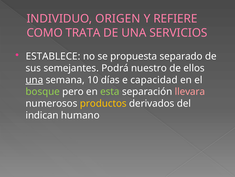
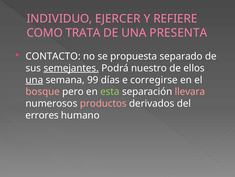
ORIGEN: ORIGEN -> EJERCER
SERVICIOS: SERVICIOS -> PRESENTA
ESTABLECE: ESTABLECE -> CONTACTO
semejantes underline: none -> present
10: 10 -> 99
capacidad: capacidad -> corregirse
bosque colour: light green -> pink
productos colour: yellow -> pink
indican: indican -> errores
